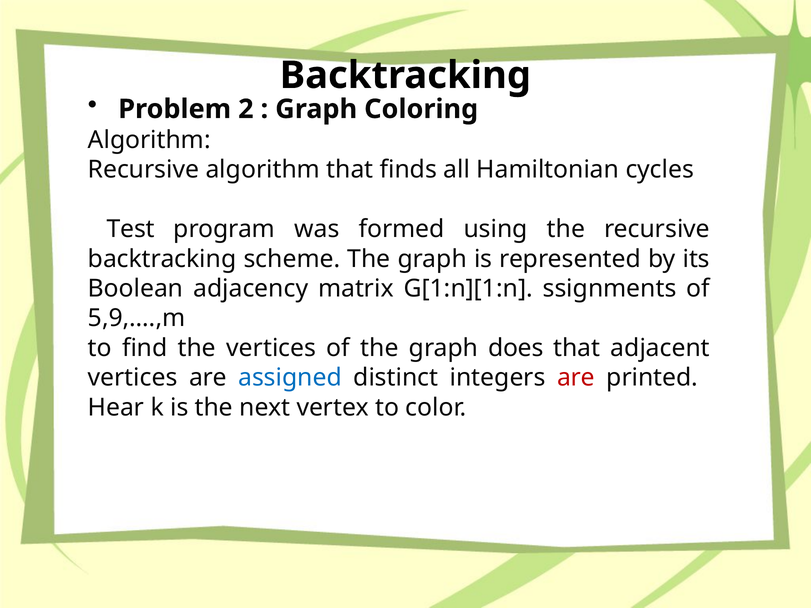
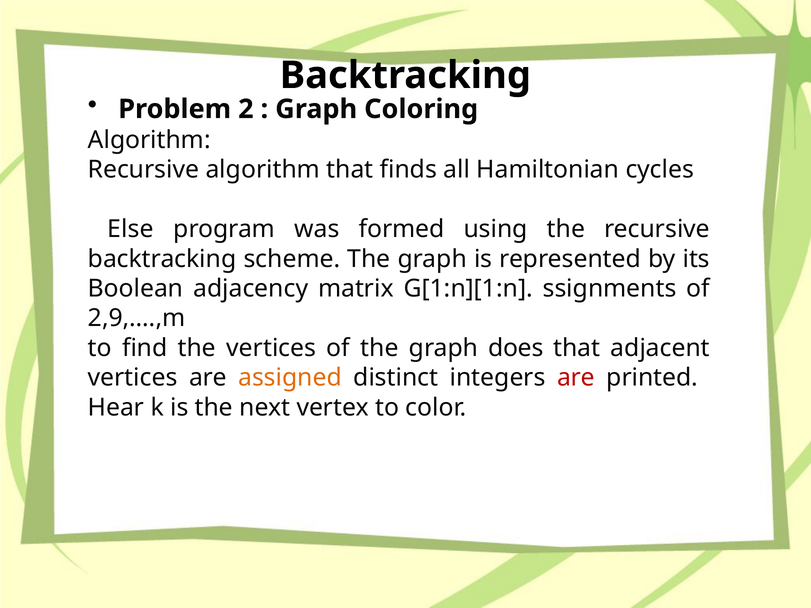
Test: Test -> Else
5,9,….,m: 5,9,….,m -> 2,9,….,m
assigned colour: blue -> orange
